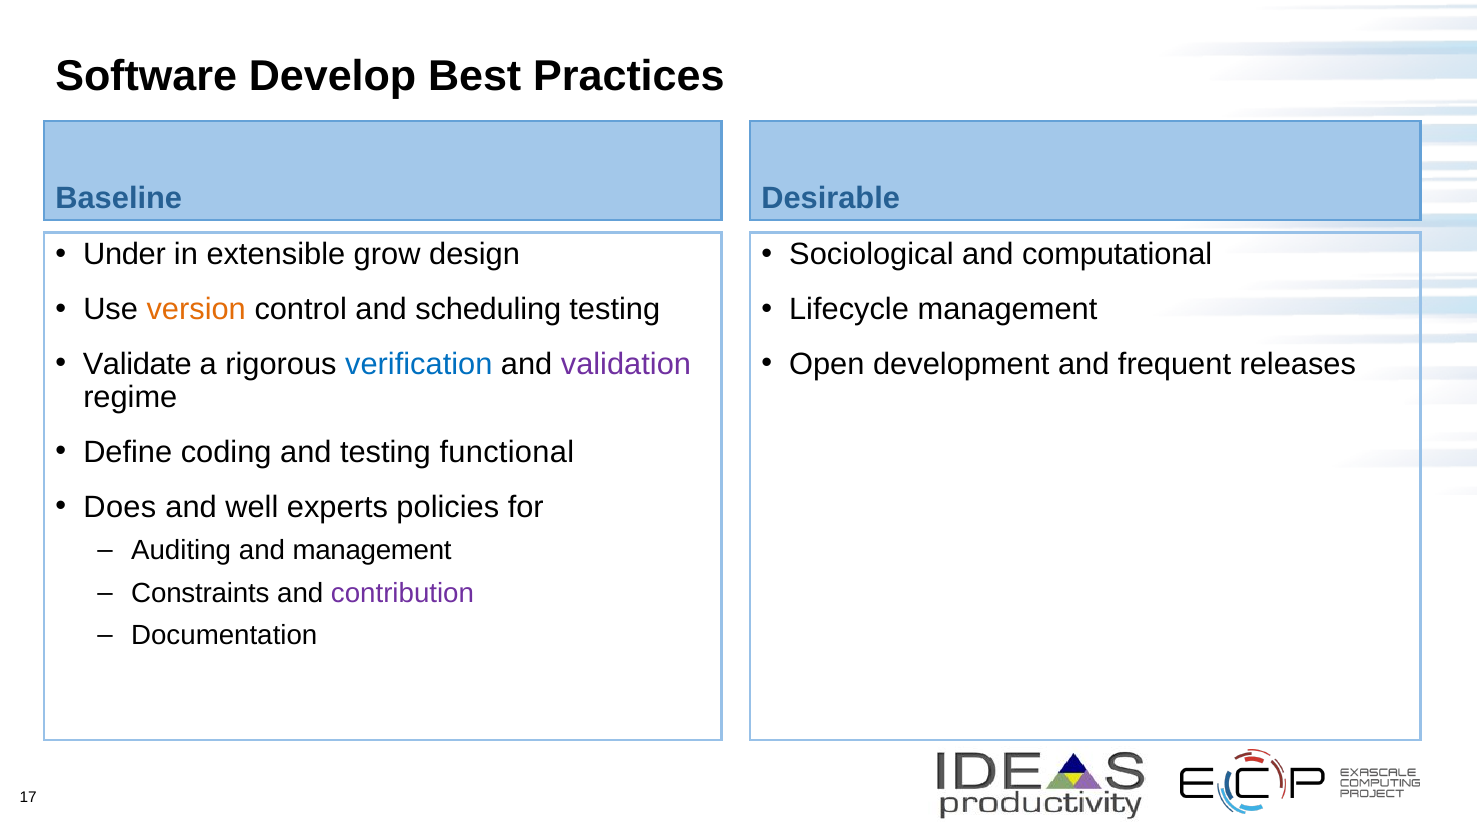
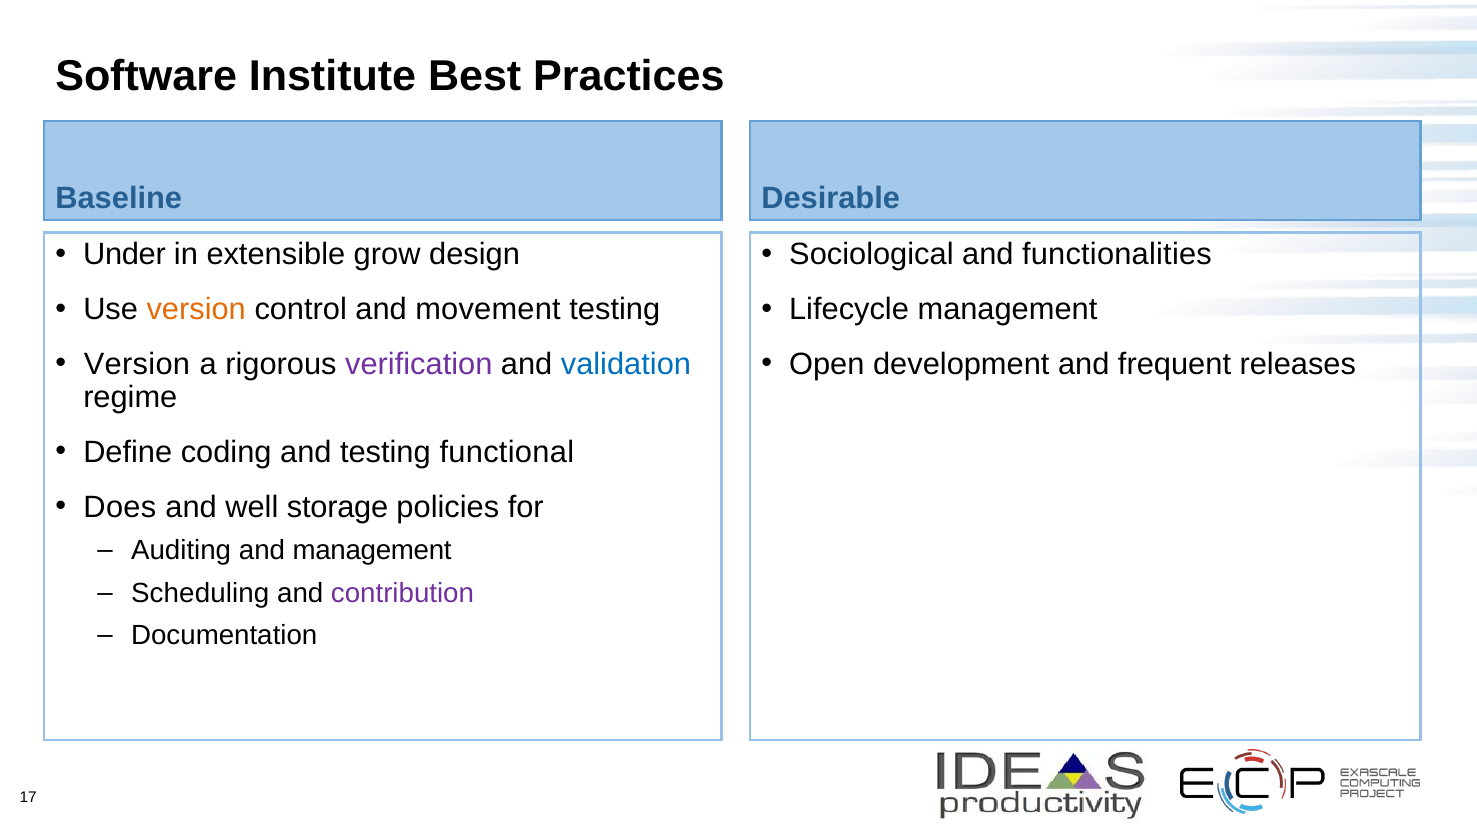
Develop: Develop -> Institute
computational: computational -> functionalities
scheduling: scheduling -> movement
Validate at (137, 364): Validate -> Version
verification colour: blue -> purple
validation colour: purple -> blue
experts: experts -> storage
Constraints: Constraints -> Scheduling
